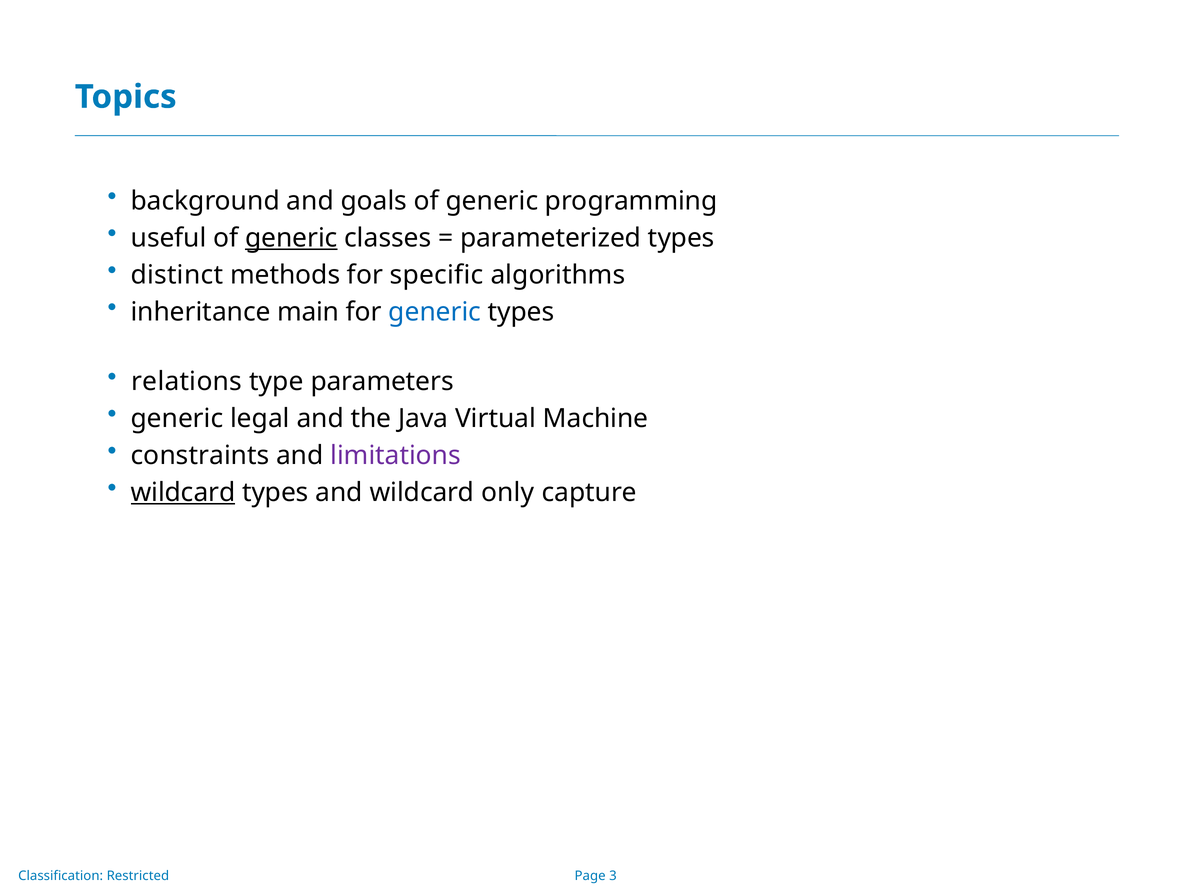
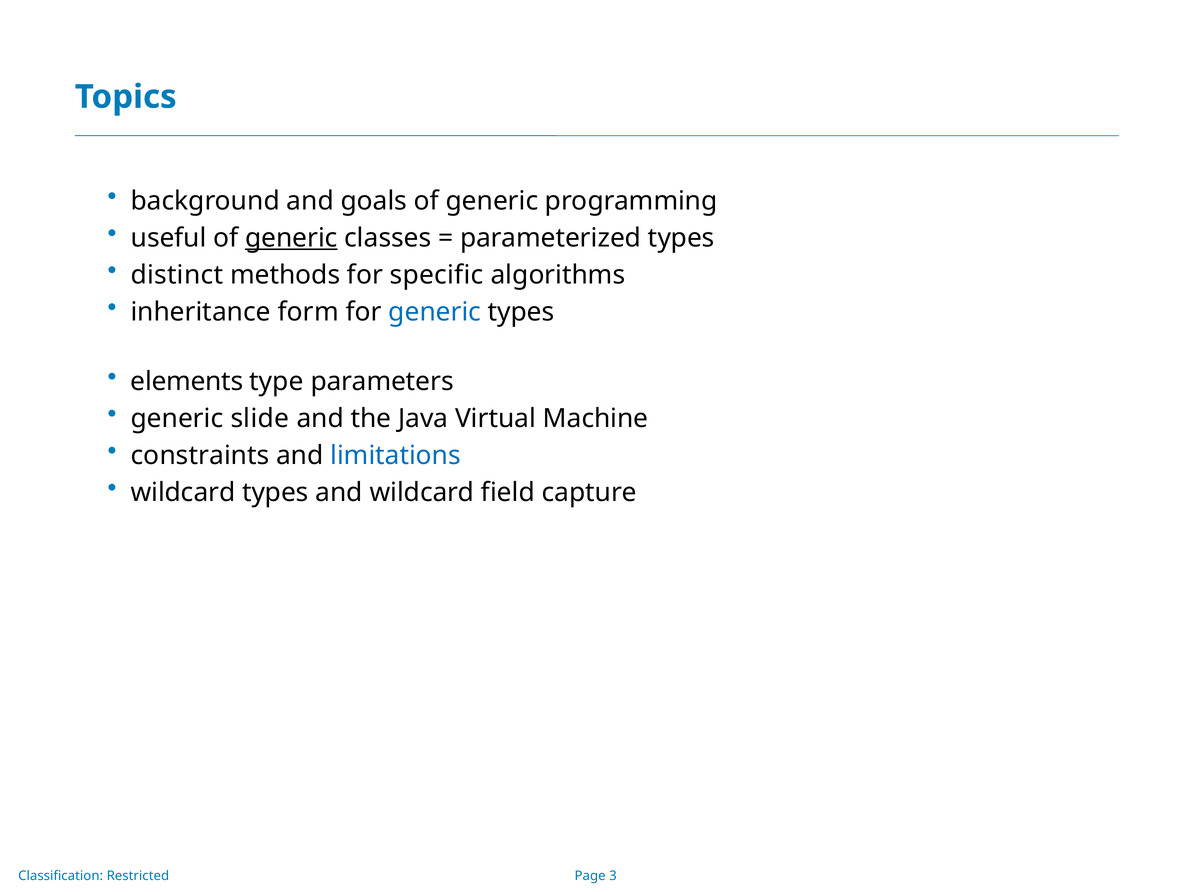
main: main -> form
relations: relations -> elements
legal: legal -> slide
limitations colour: purple -> blue
wildcard at (183, 493) underline: present -> none
only: only -> field
